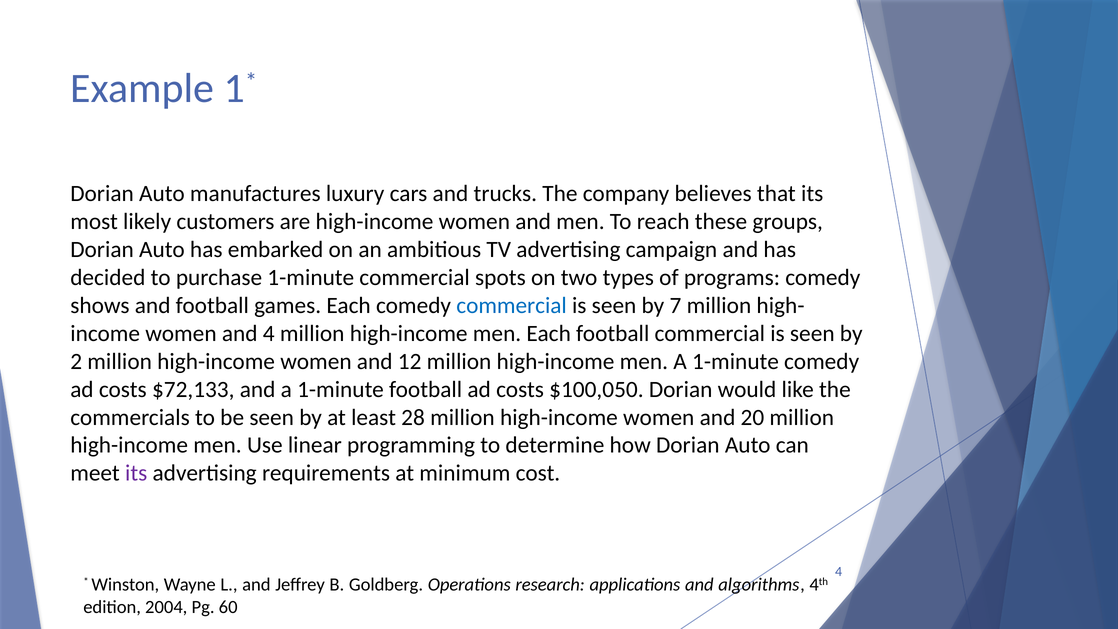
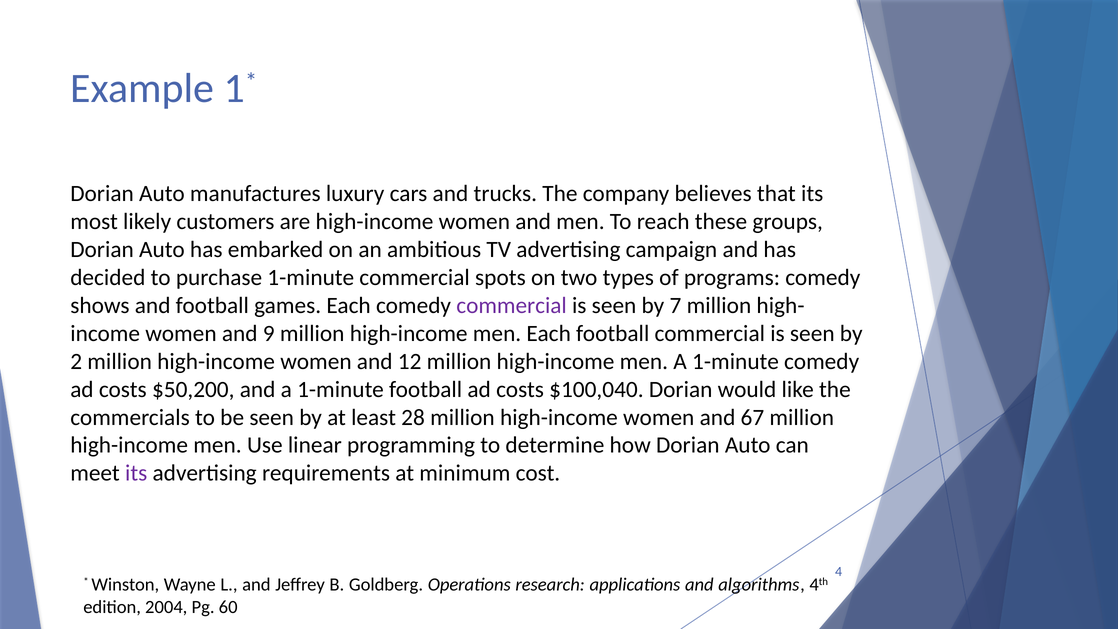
commercial at (512, 305) colour: blue -> purple
and 4: 4 -> 9
$72,133: $72,133 -> $50,200
$100,050: $100,050 -> $100,040
20: 20 -> 67
